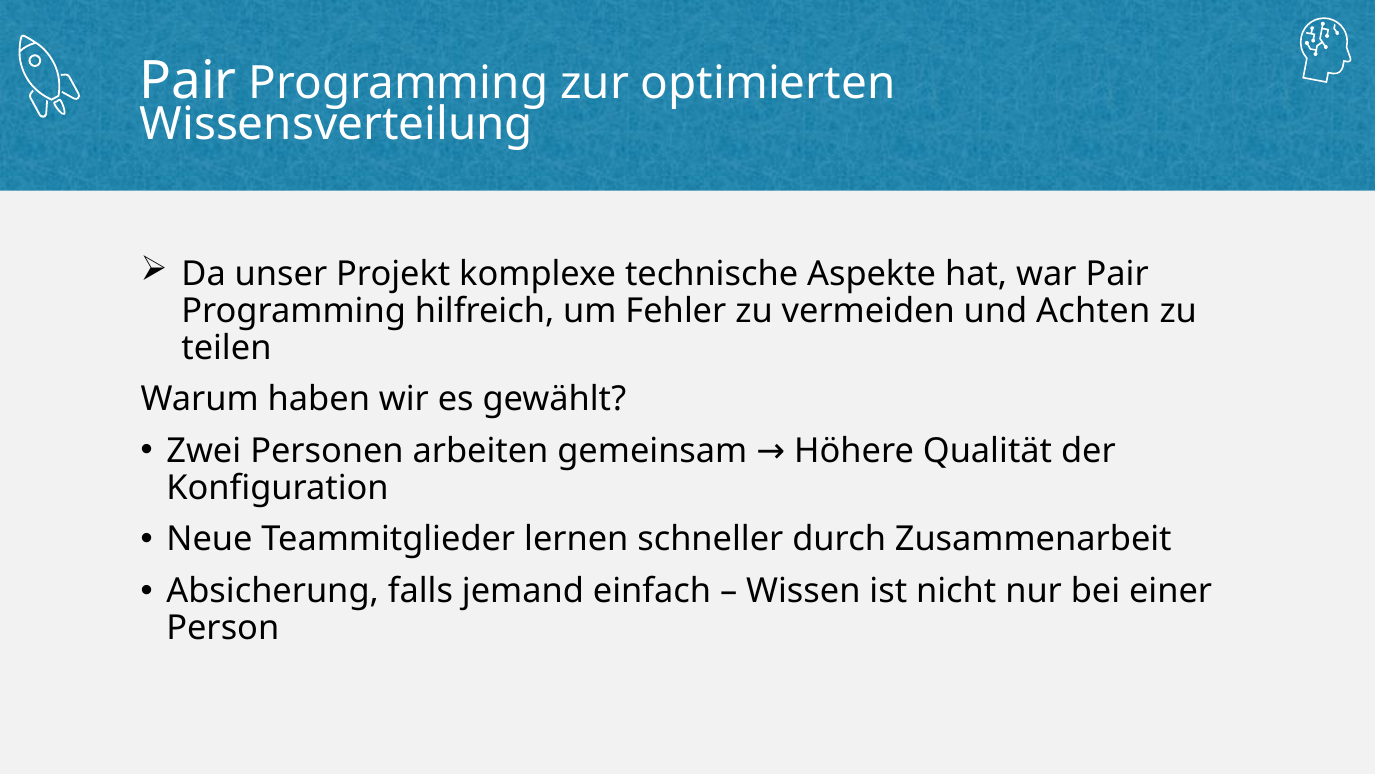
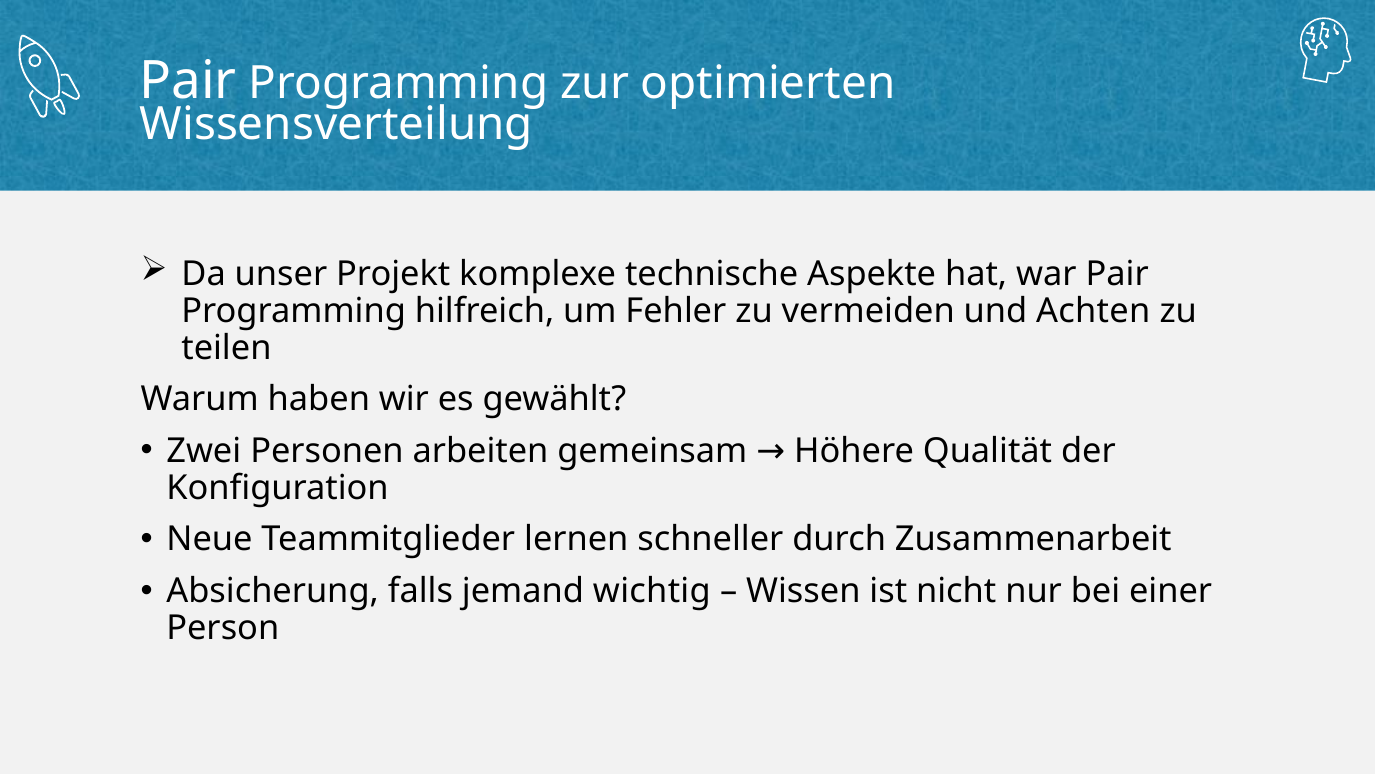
einfach: einfach -> wichtig
